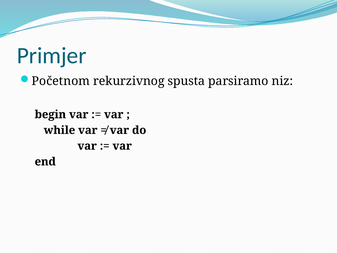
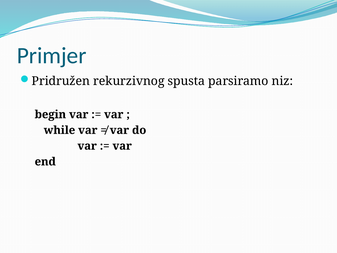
Početnom: Početnom -> Pridružen
